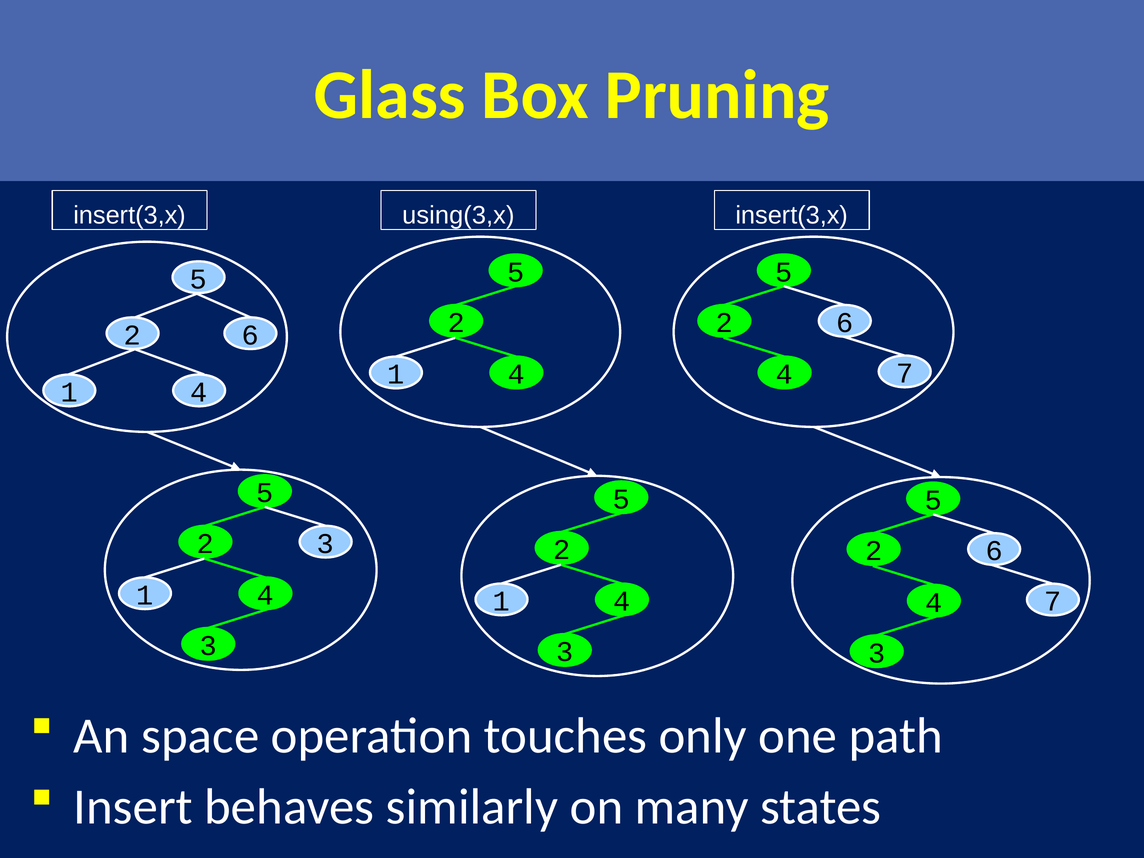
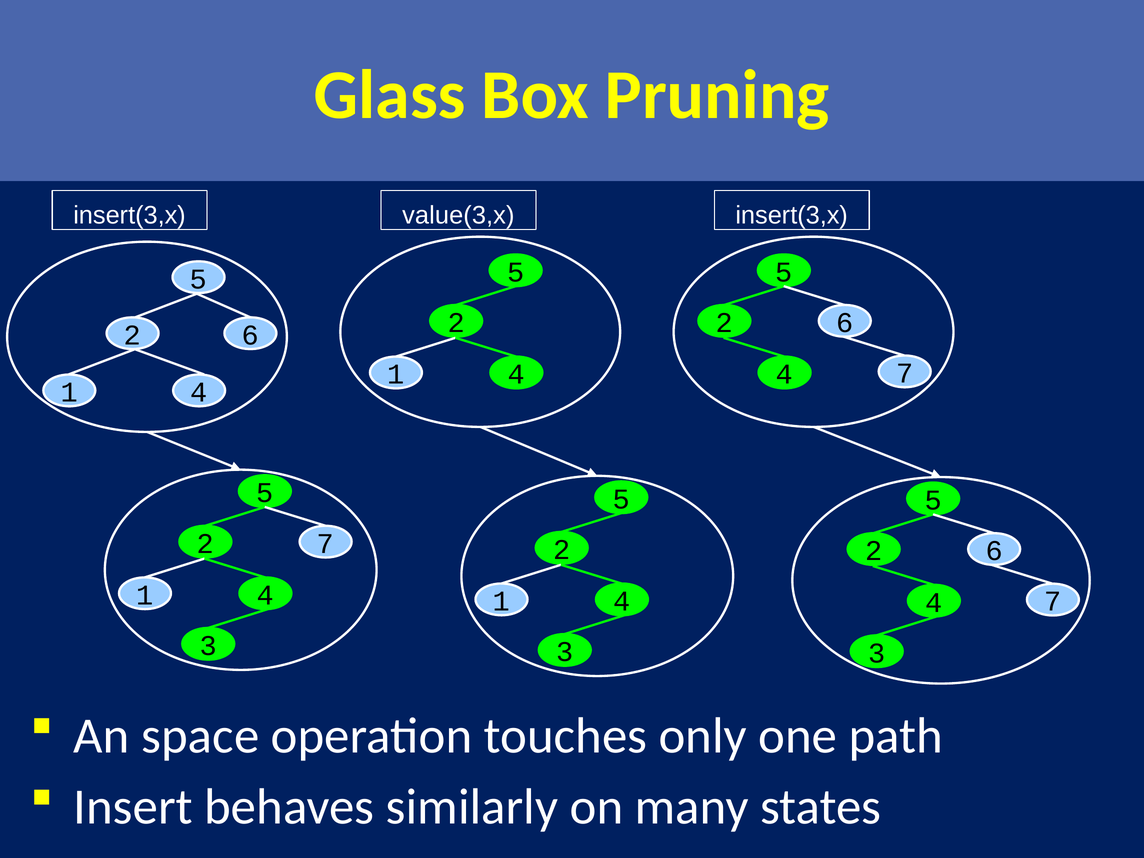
using(3,x: using(3,x -> value(3,x
2 3: 3 -> 7
